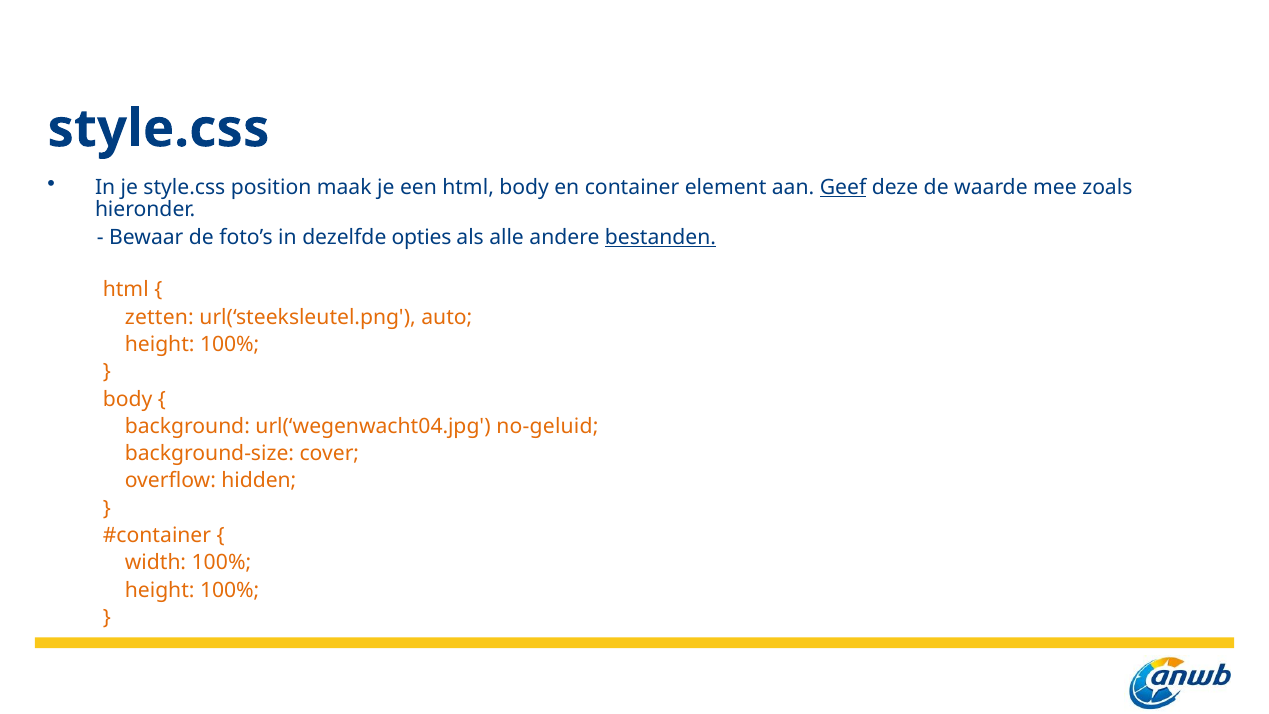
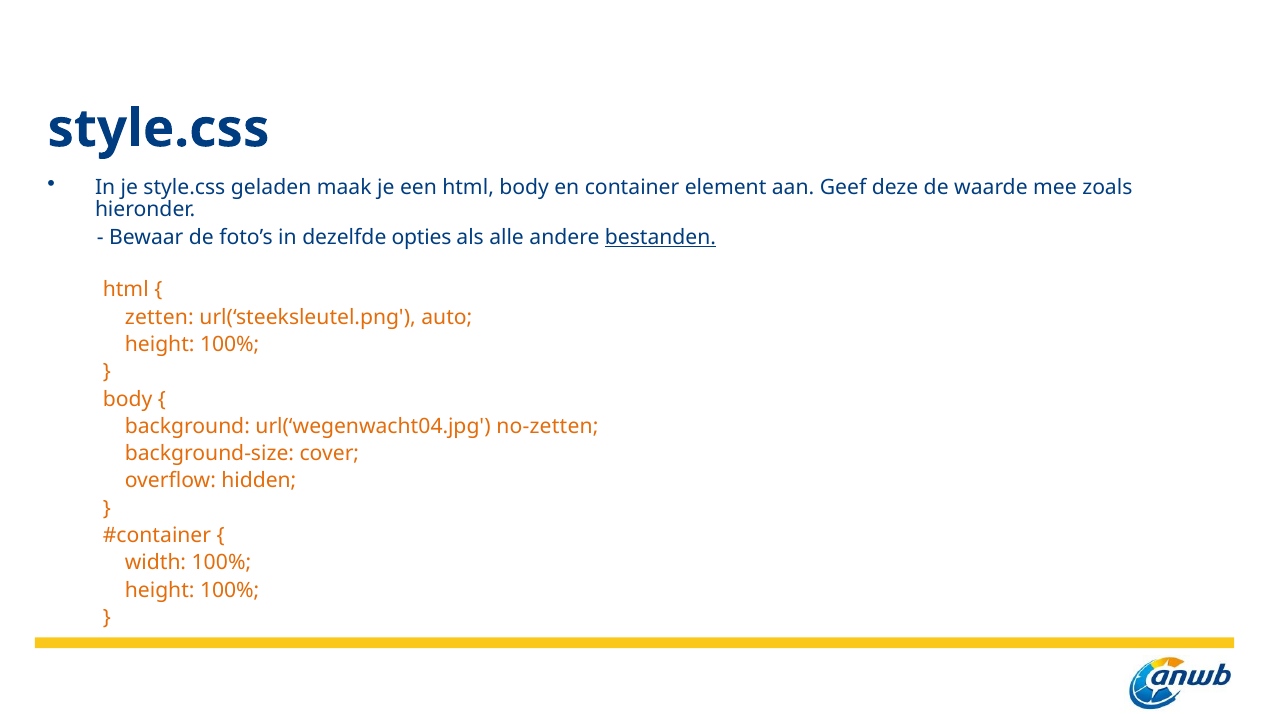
position: position -> geladen
Geef underline: present -> none
no-geluid: no-geluid -> no-zetten
